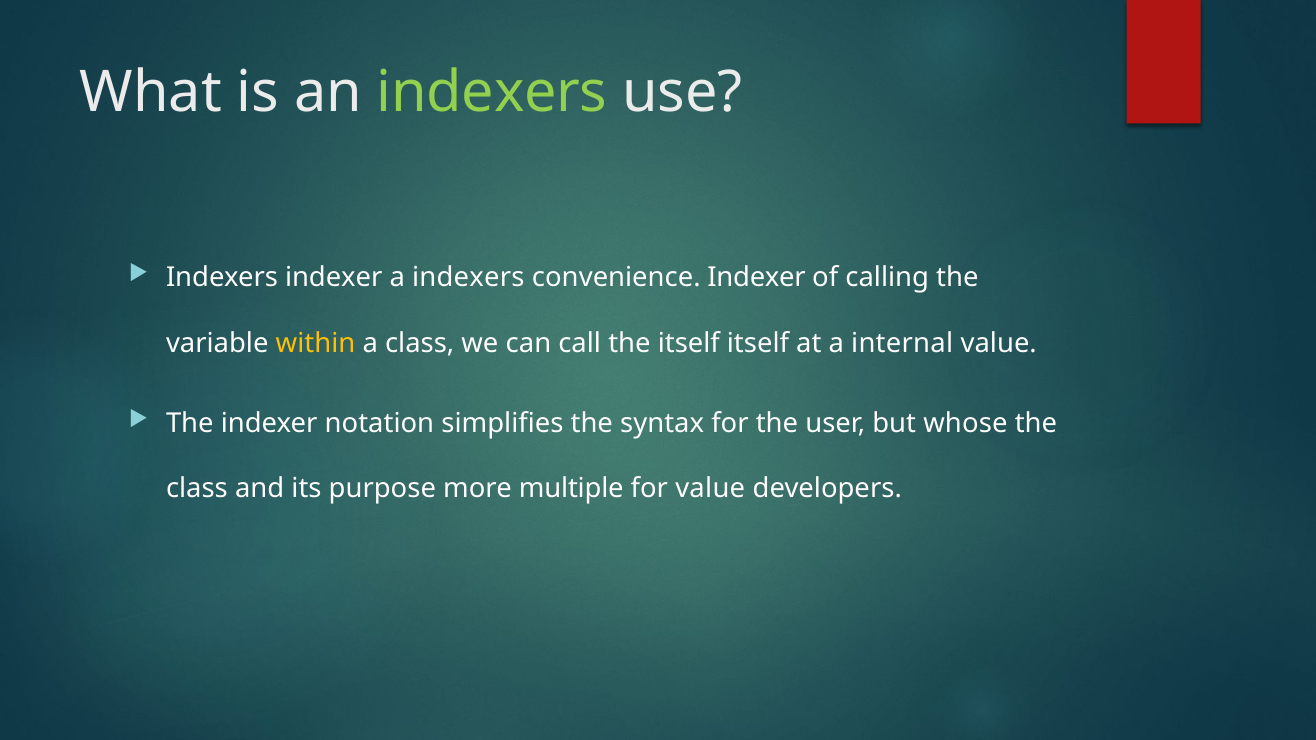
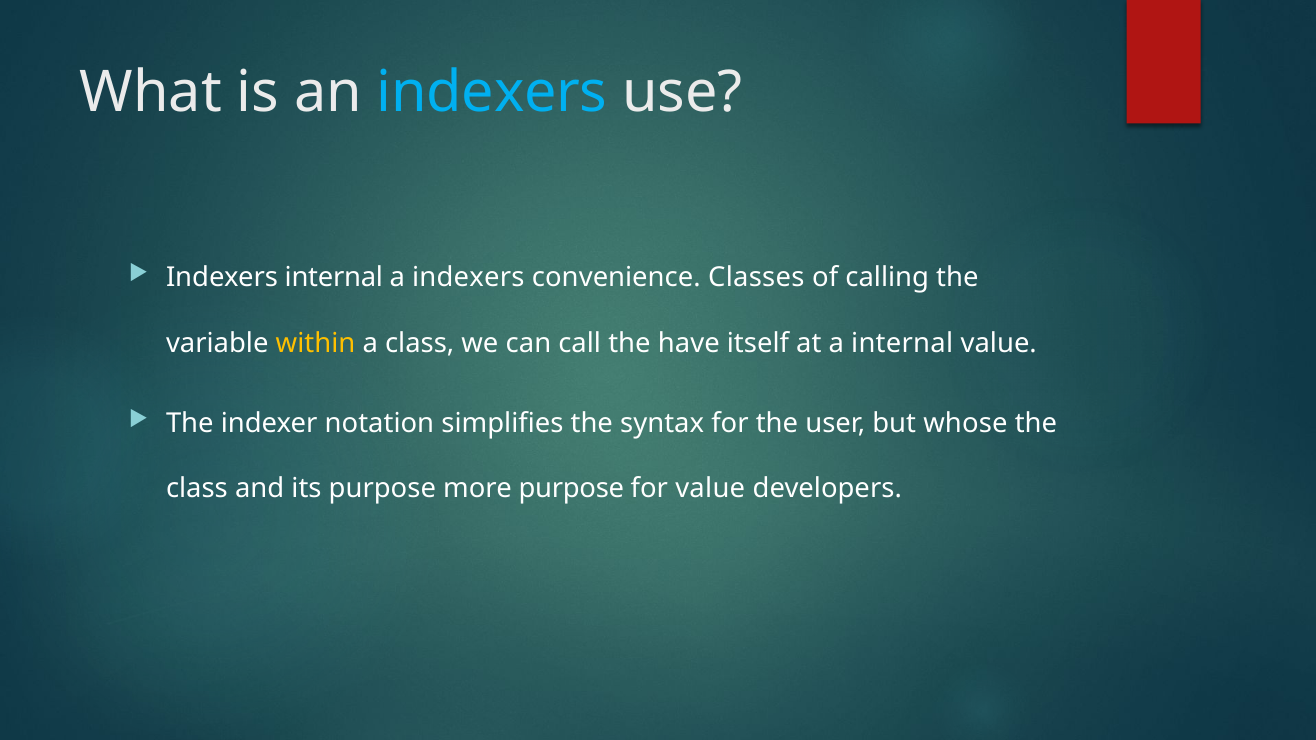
indexers at (492, 92) colour: light green -> light blue
Indexers indexer: indexer -> internal
convenience Indexer: Indexer -> Classes
the itself: itself -> have
more multiple: multiple -> purpose
